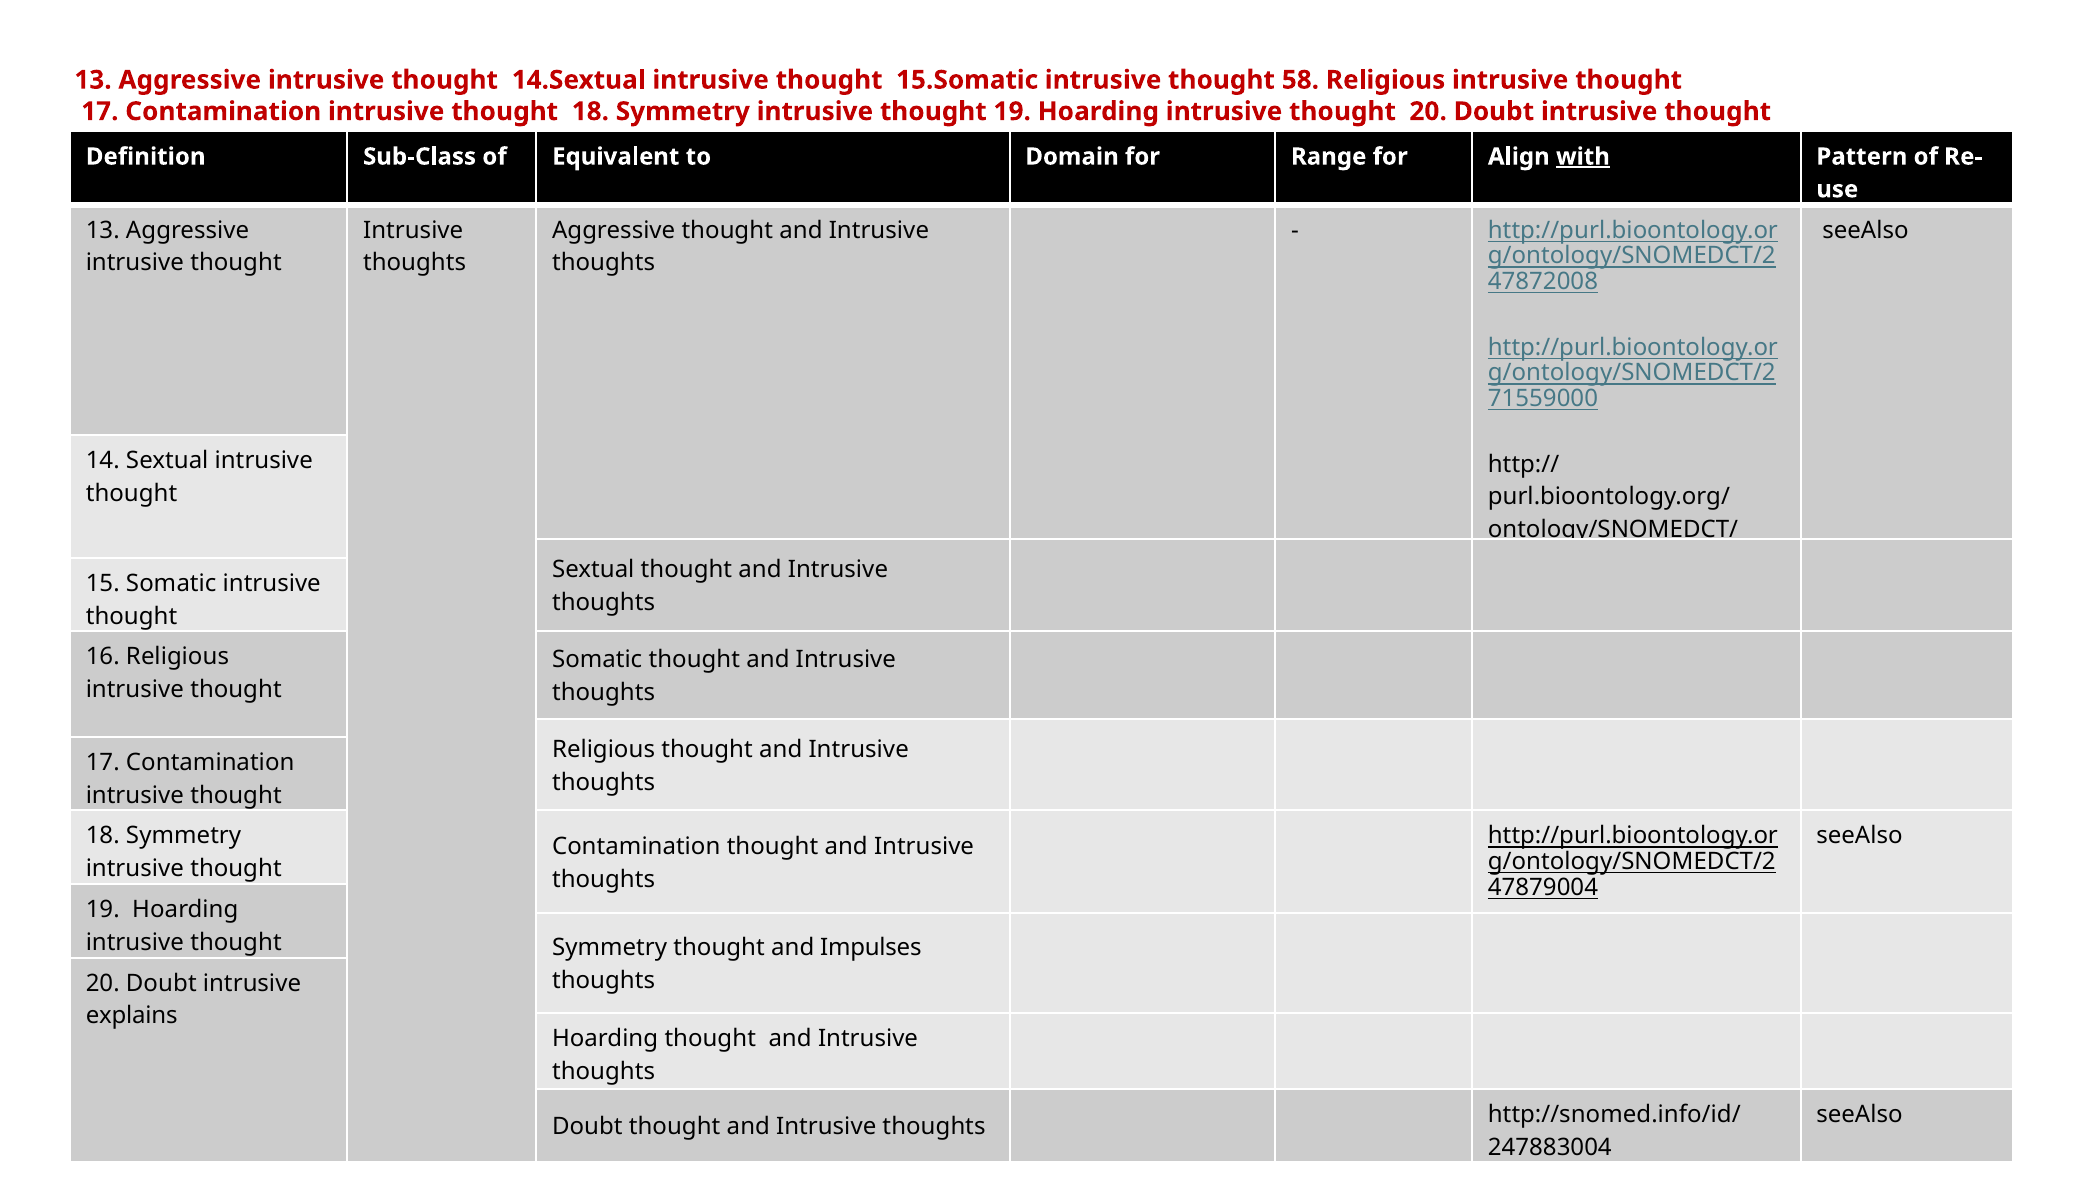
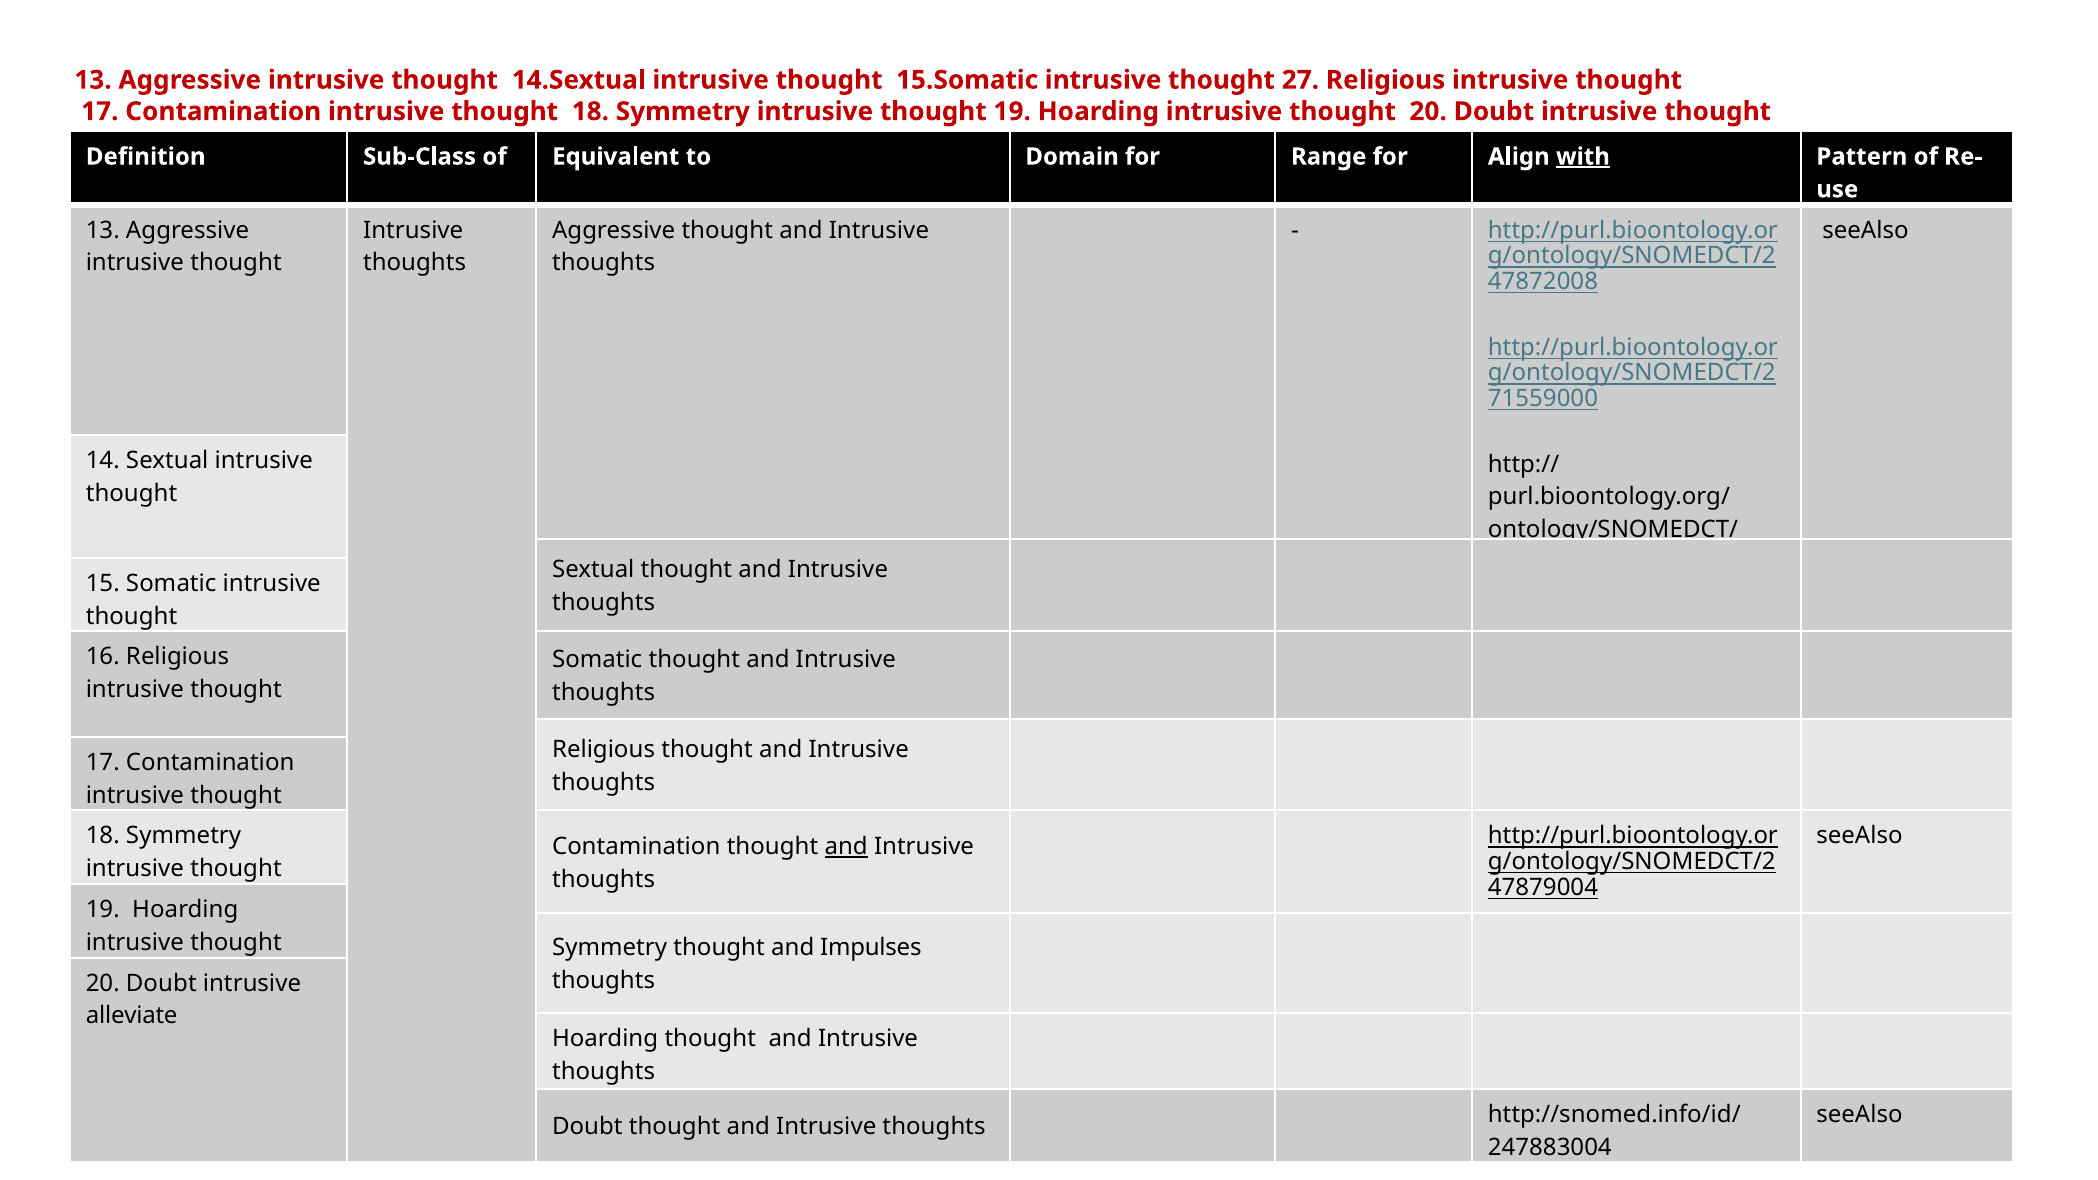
58: 58 -> 27
and at (846, 847) underline: none -> present
explains: explains -> alleviate
